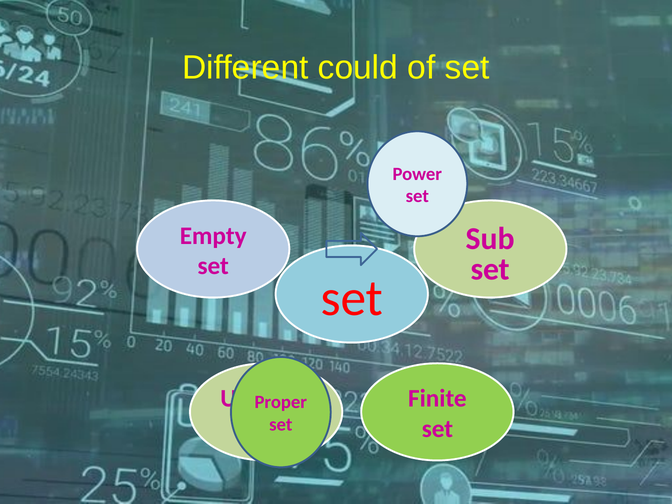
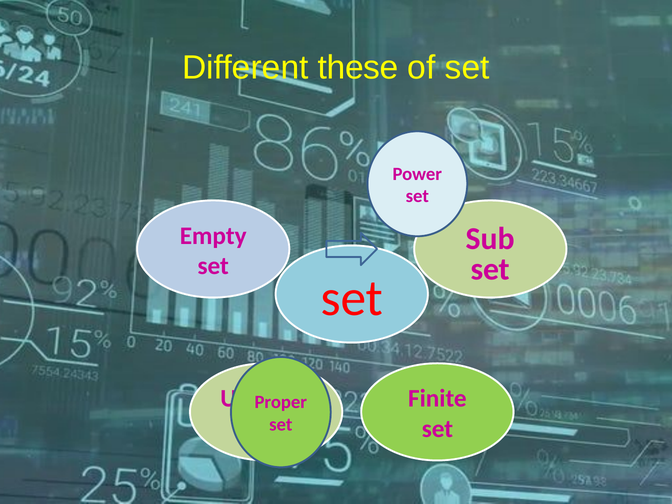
could: could -> these
